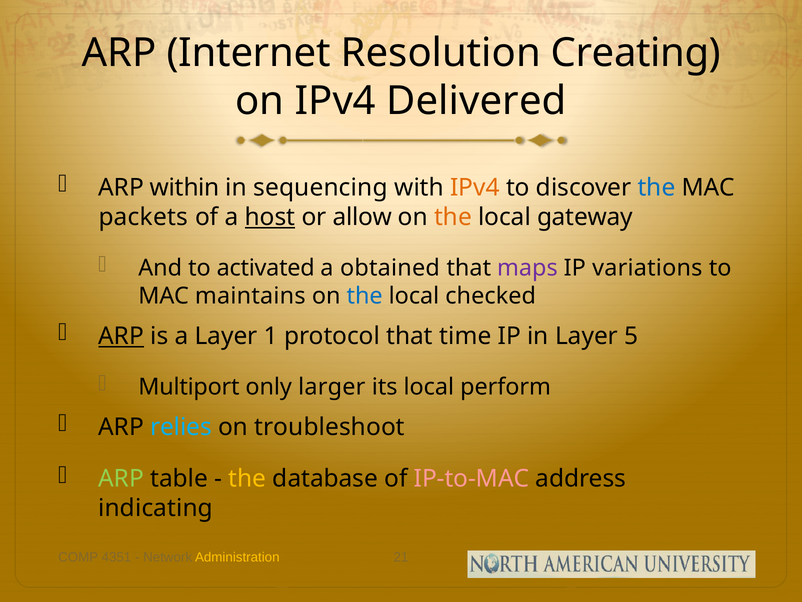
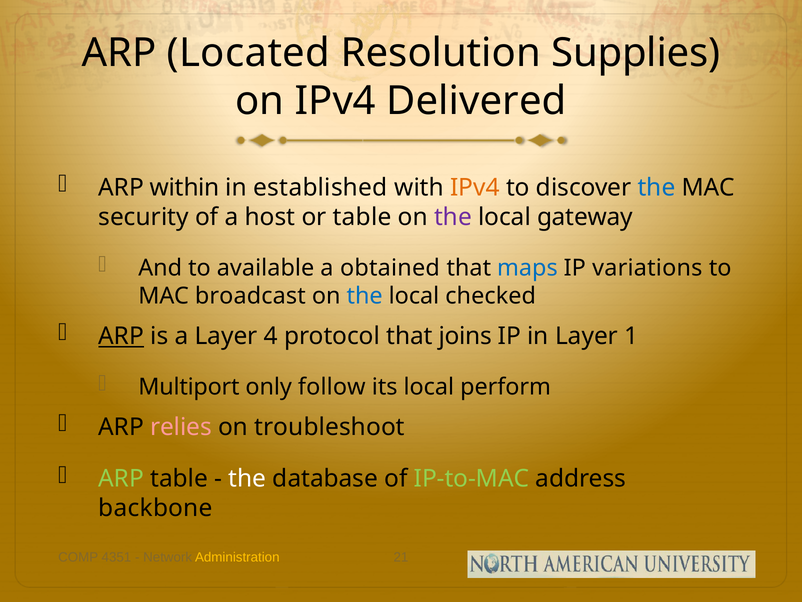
Internet: Internet -> Located
Creating: Creating -> Supplies
sequencing: sequencing -> established
packets: packets -> security
host underline: present -> none
or allow: allow -> table
the at (453, 217) colour: orange -> purple
activated: activated -> available
maps colour: purple -> blue
maintains: maintains -> broadcast
1: 1 -> 4
time: time -> joins
5: 5 -> 1
larger: larger -> follow
relies colour: light blue -> pink
the at (247, 478) colour: yellow -> white
IP-to-MAC colour: pink -> light green
indicating: indicating -> backbone
